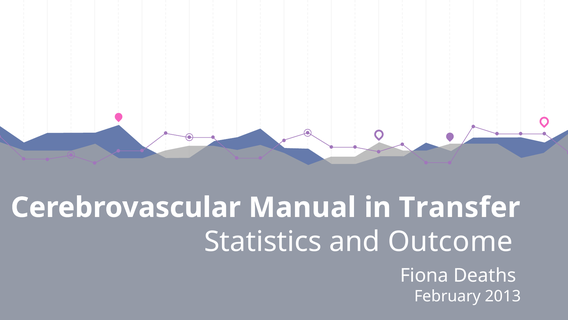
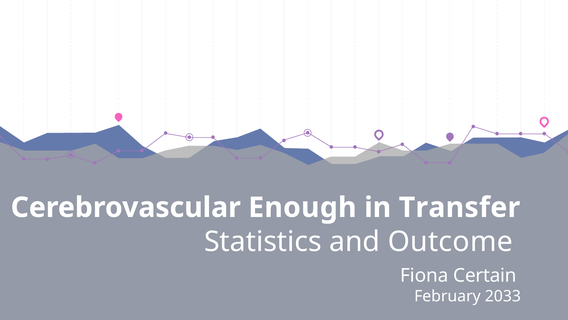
Manual: Manual -> Enough
Deaths: Deaths -> Certain
2013: 2013 -> 2033
